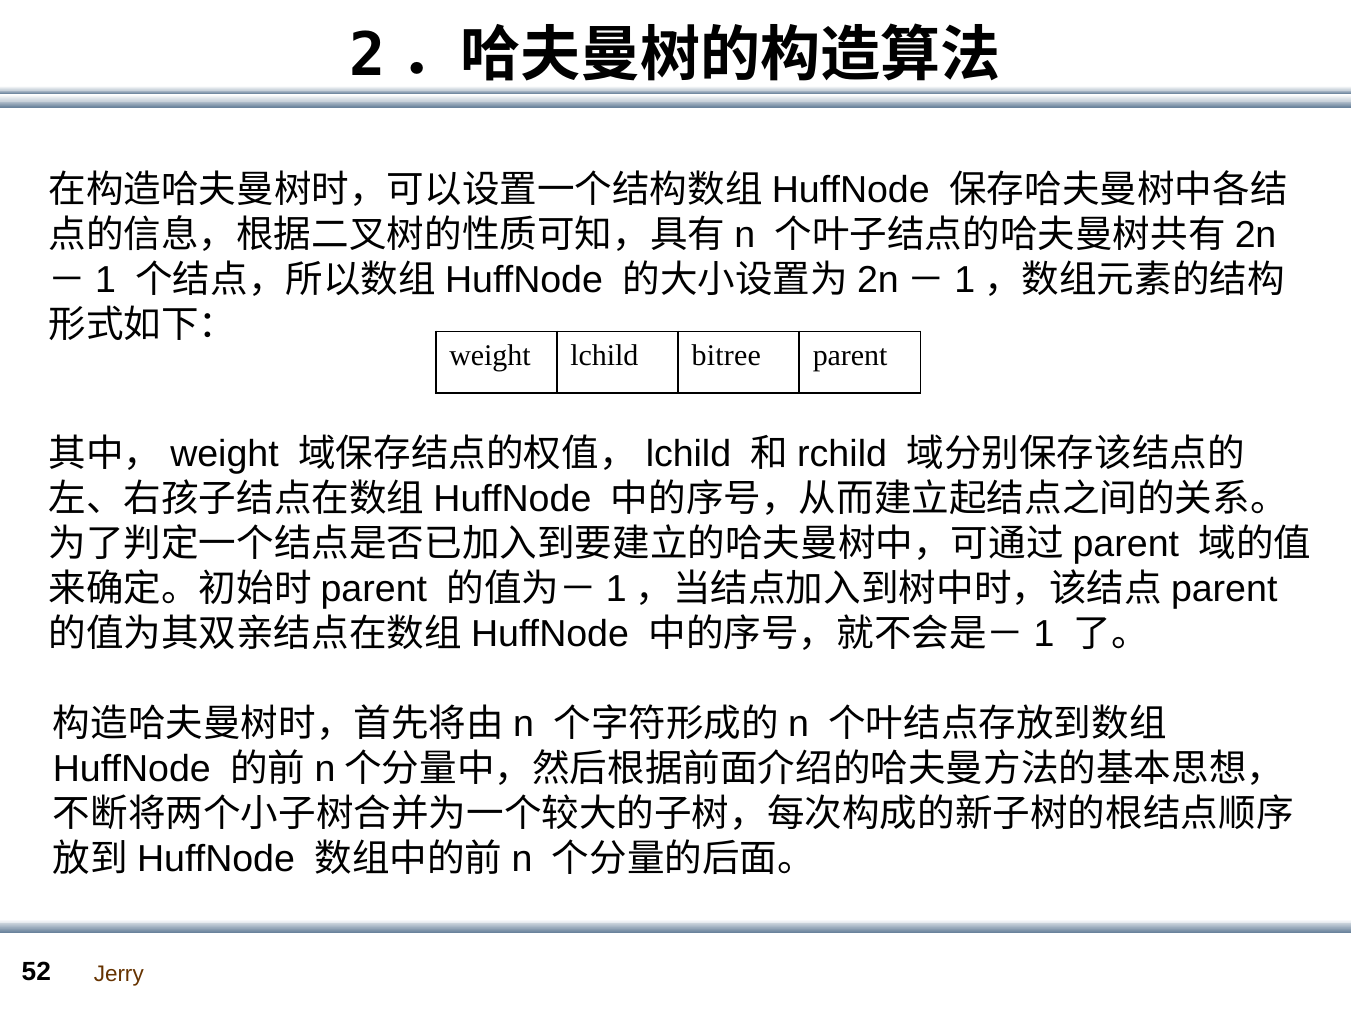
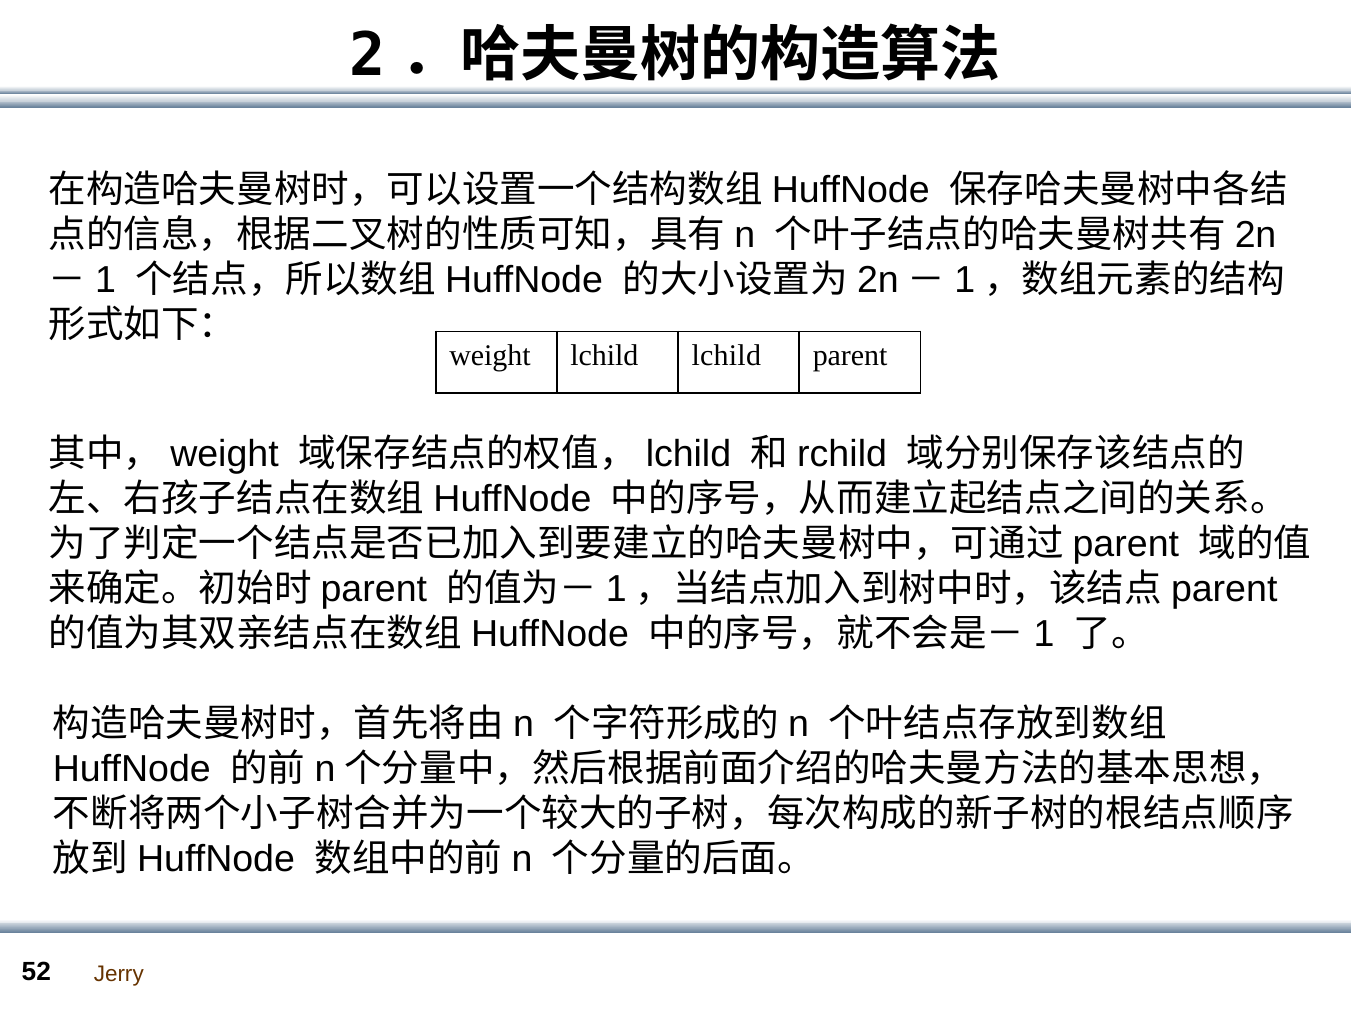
lchild bitree: bitree -> lchild
